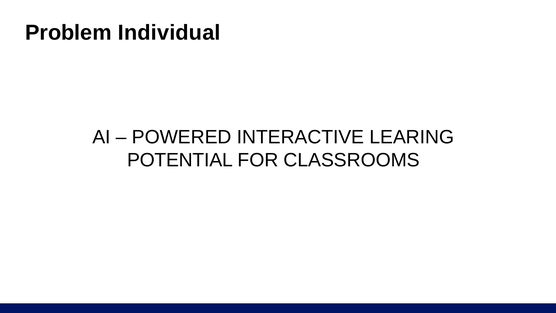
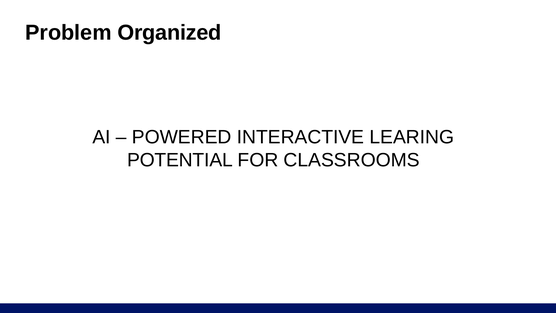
Individual: Individual -> Organized
